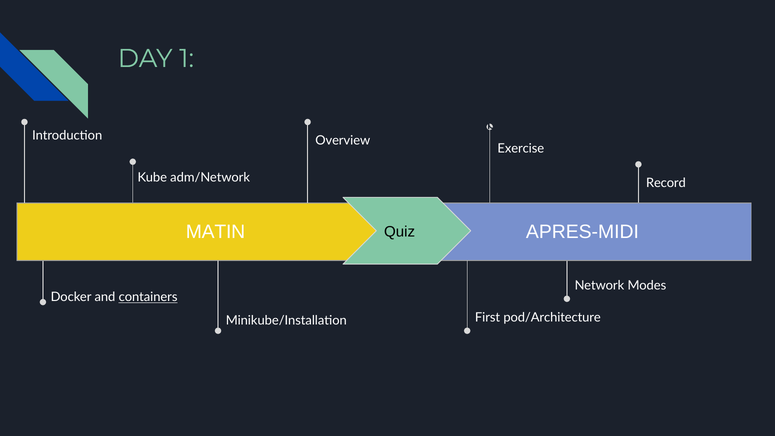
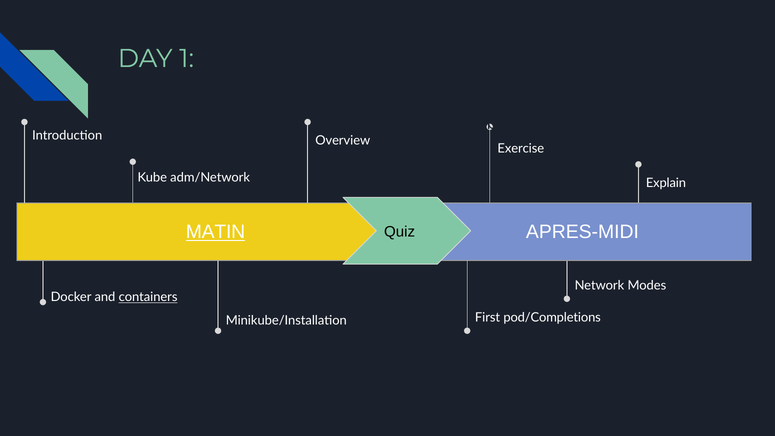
Record: Record -> Explain
MATIN underline: none -> present
pod/Architecture: pod/Architecture -> pod/Completions
